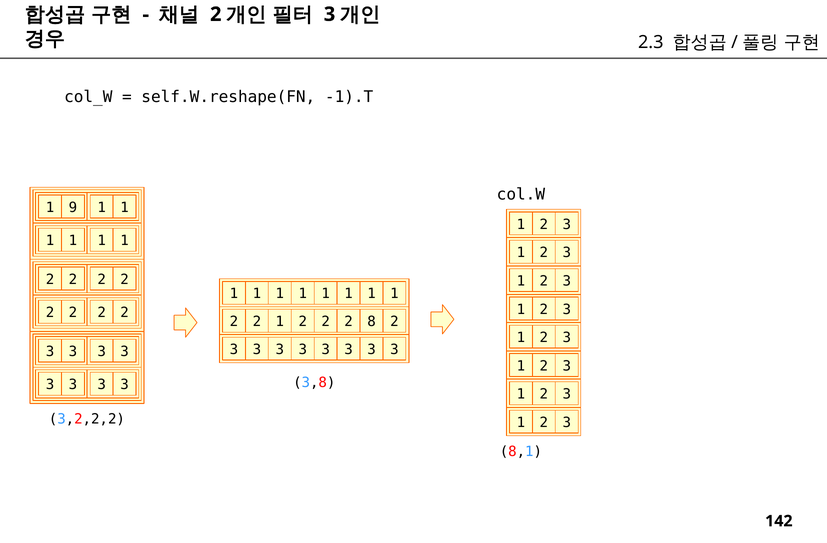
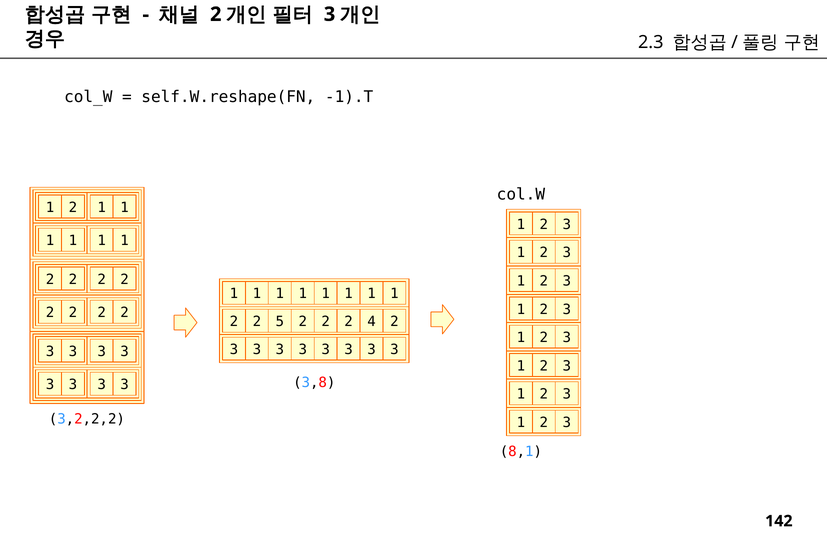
9 at (73, 208): 9 -> 2
2 1: 1 -> 5
8: 8 -> 4
